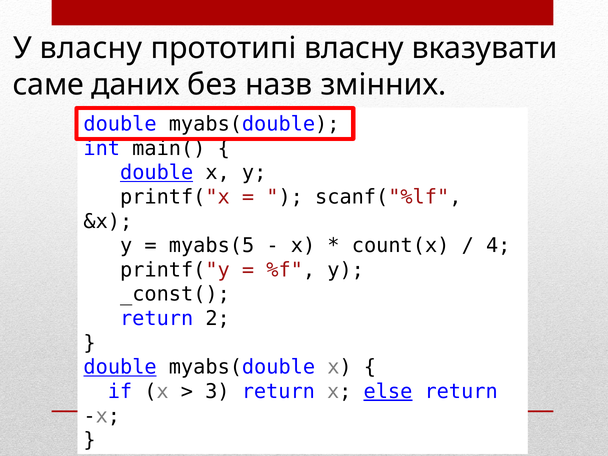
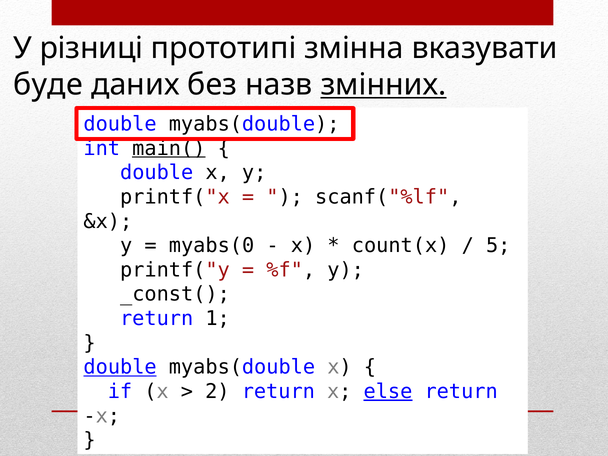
У власну: власну -> різниці
прототипі власну: власну -> змінна
саме: саме -> буде
змінних underline: none -> present
main( underline: none -> present
double at (157, 173) underline: present -> none
myabs(5: myabs(5 -> myabs(0
4: 4 -> 5
2: 2 -> 1
3: 3 -> 2
